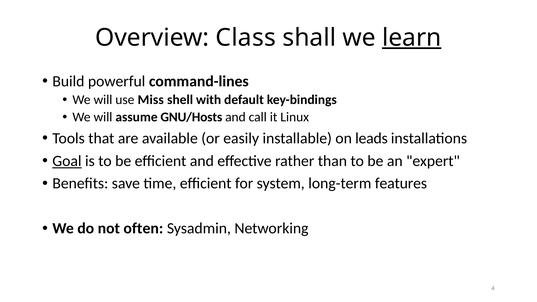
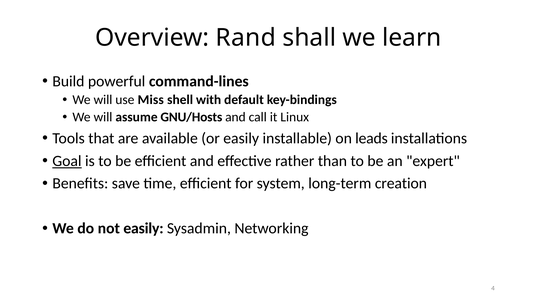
Class: Class -> Rand
learn underline: present -> none
features: features -> creation
not often: often -> easily
